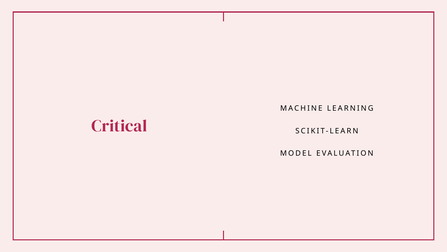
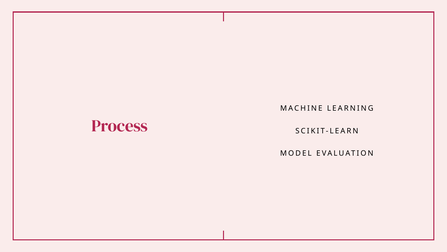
Critical: Critical -> Process
